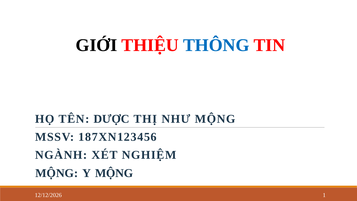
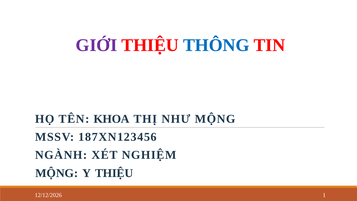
GIỚI colour: black -> purple
DƯỢC: DƯỢC -> KHOA
Y MỘNG: MỘNG -> THIỆU
